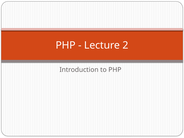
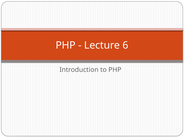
2: 2 -> 6
